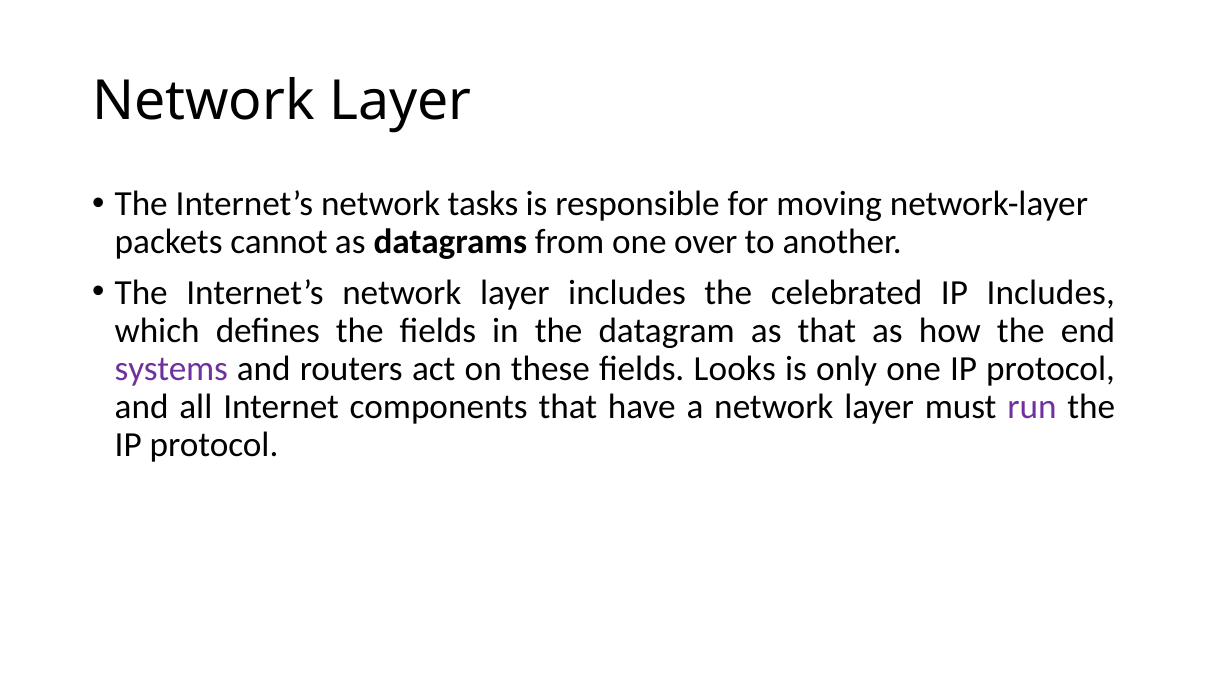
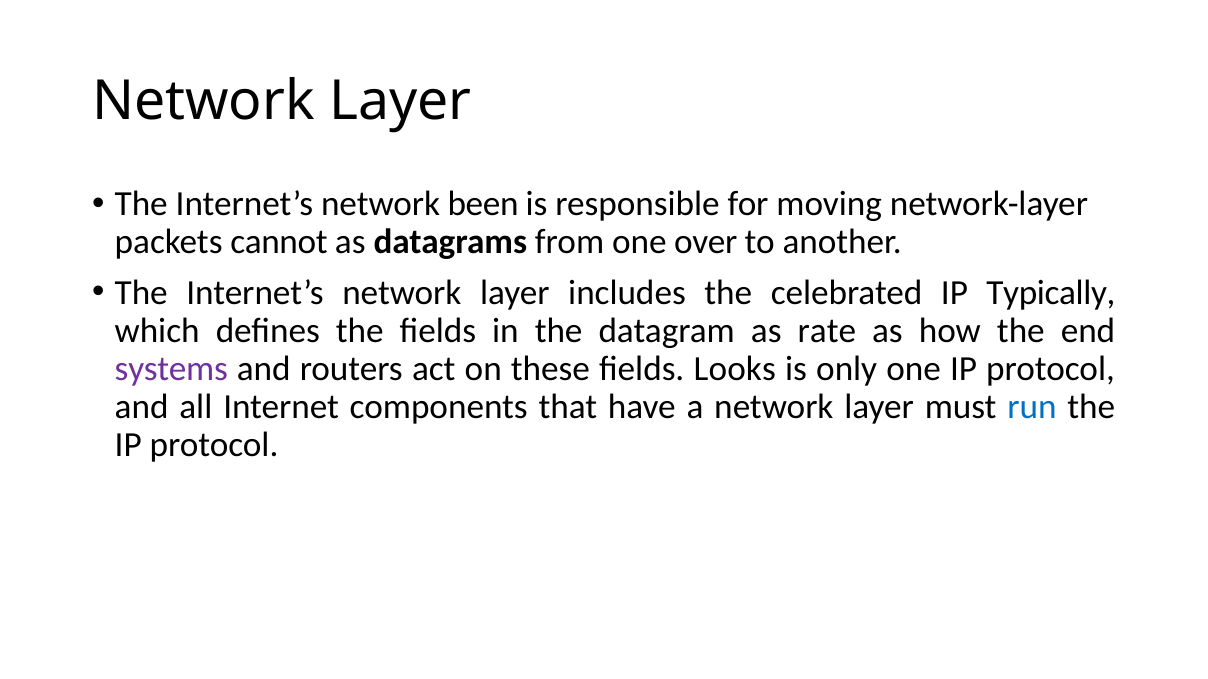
tasks: tasks -> been
IP Includes: Includes -> Typically
as that: that -> rate
run colour: purple -> blue
